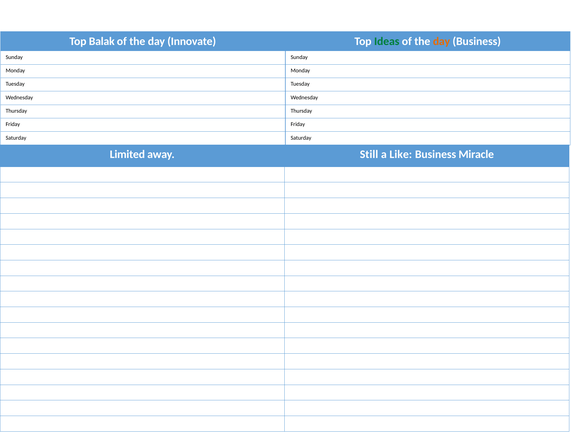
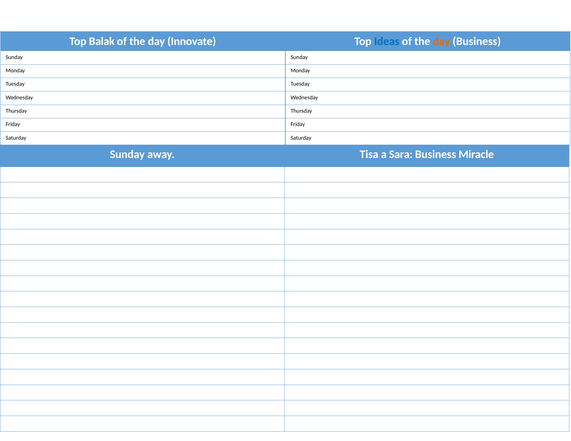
Ideas colour: green -> blue
Limited at (127, 155): Limited -> Sunday
Still: Still -> Tisa
Like: Like -> Sara
